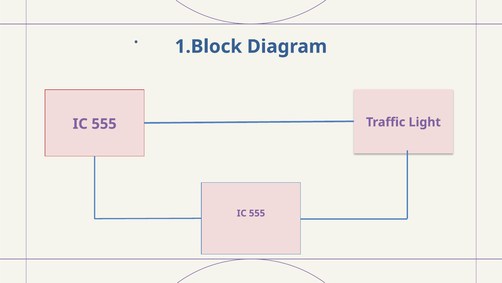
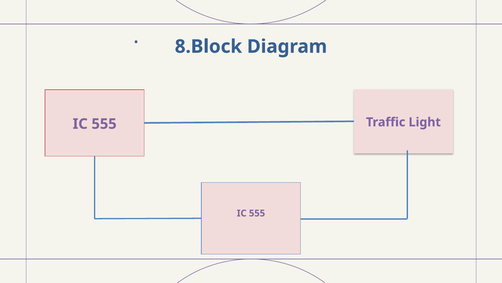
1.Block: 1.Block -> 8.Block
